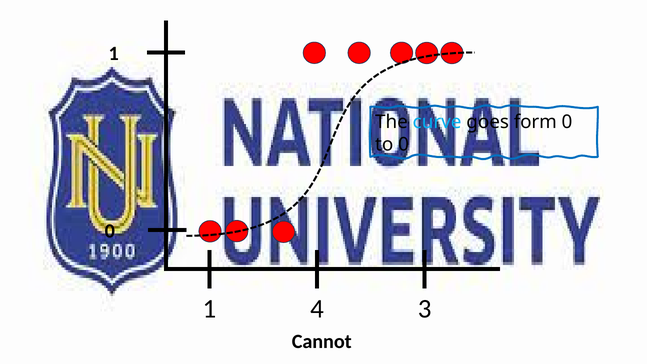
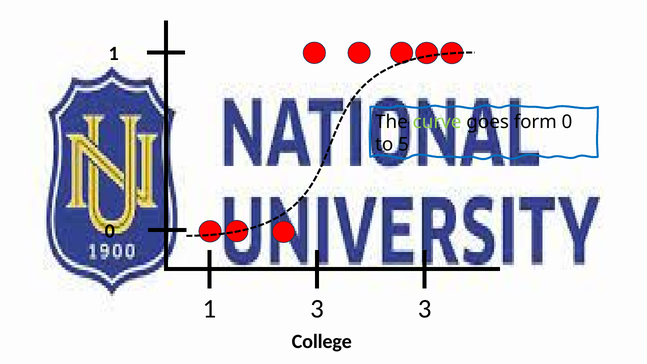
curve colour: light blue -> light green
to 0: 0 -> 5
1 4: 4 -> 3
Cannot: Cannot -> College
